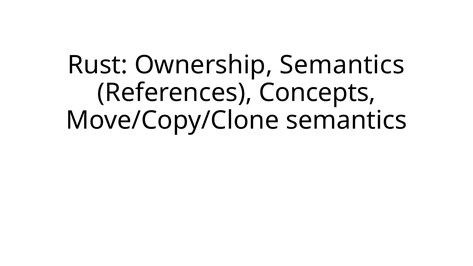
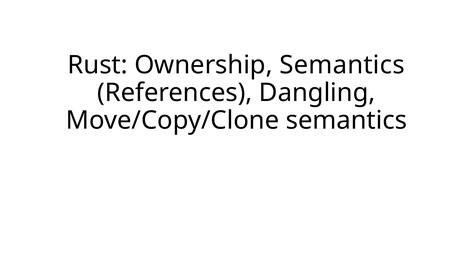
Concepts: Concepts -> Dangling
